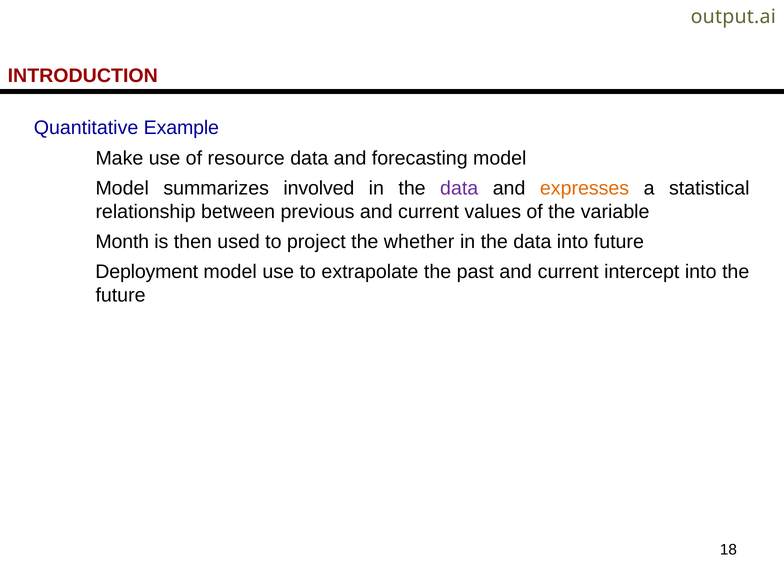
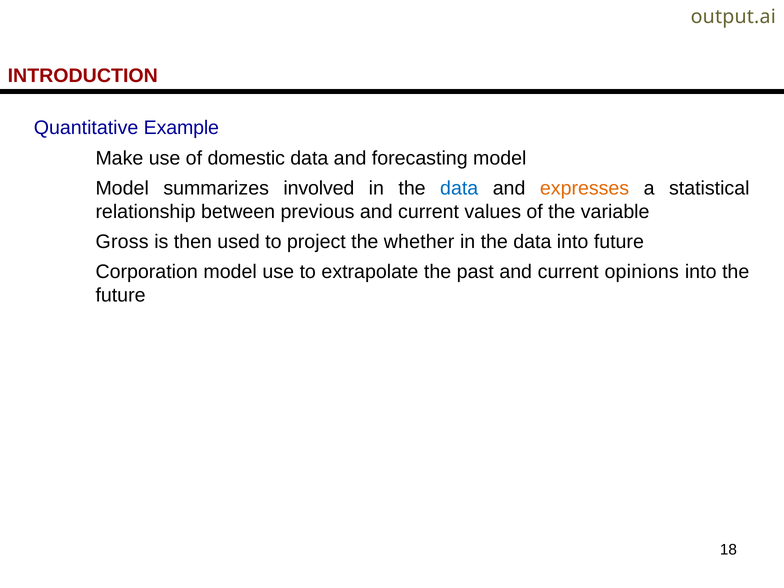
resource: resource -> domestic
data at (459, 188) colour: purple -> blue
Month: Month -> Gross
Deployment: Deployment -> Corporation
intercept: intercept -> opinions
